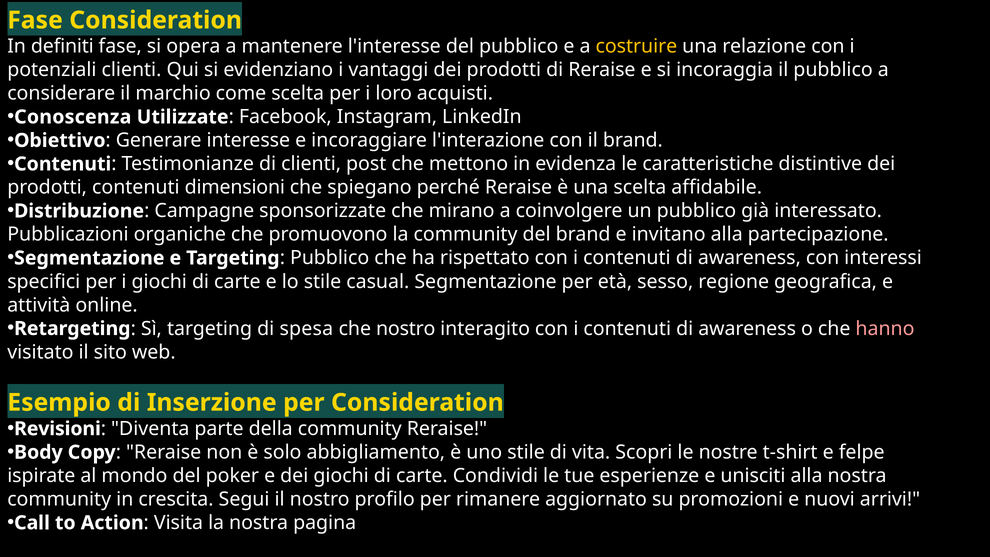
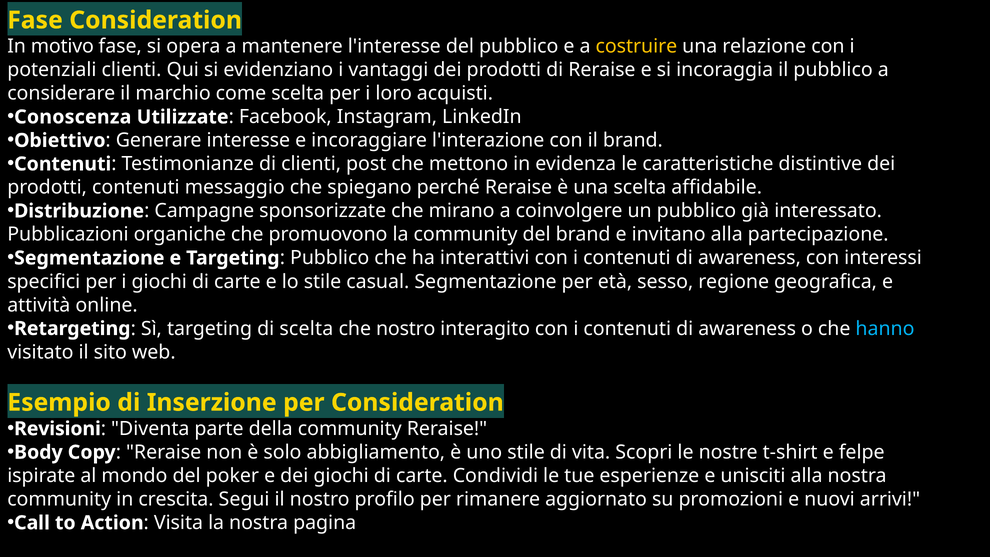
definiti: definiti -> motivo
dimensioni: dimensioni -> messaggio
rispettato: rispettato -> interattivi
di spesa: spesa -> scelta
hanno colour: pink -> light blue
